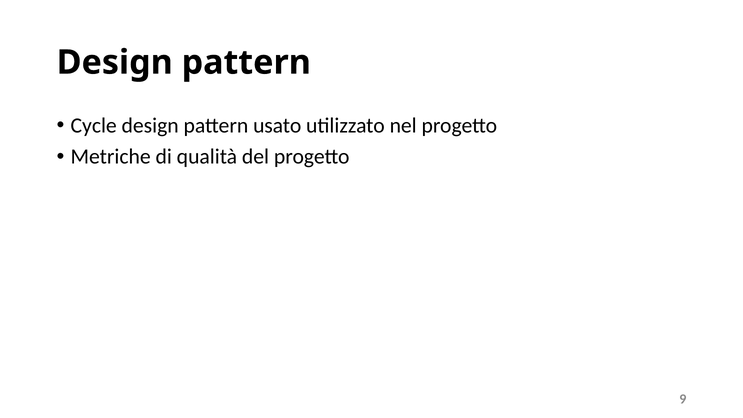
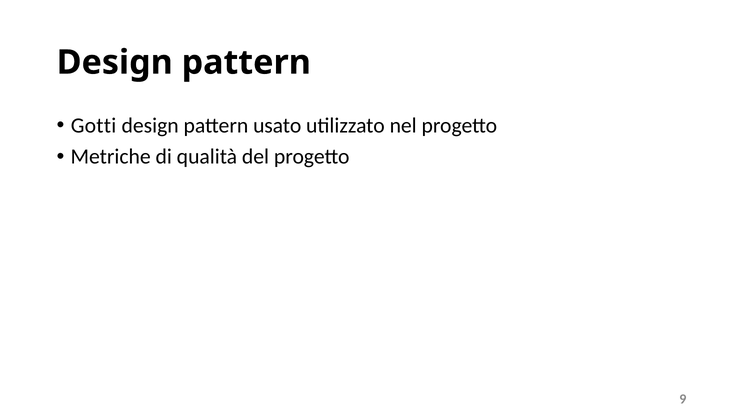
Cycle: Cycle -> Gotti
